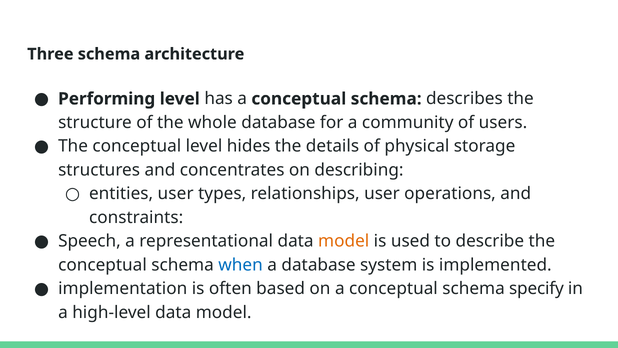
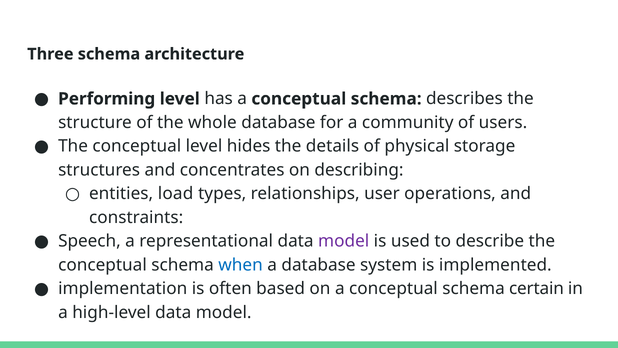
entities user: user -> load
model at (344, 241) colour: orange -> purple
specify: specify -> certain
